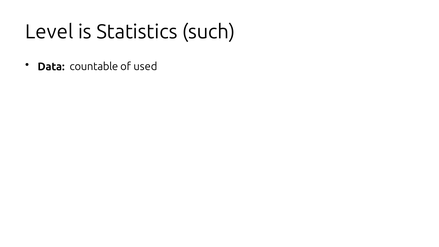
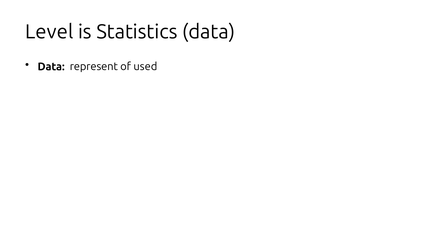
Statistics such: such -> data
countable: countable -> represent
